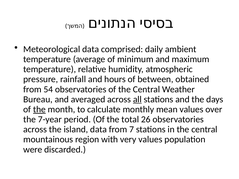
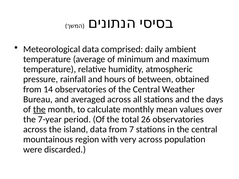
54: 54 -> 14
all underline: present -> none
very values: values -> across
